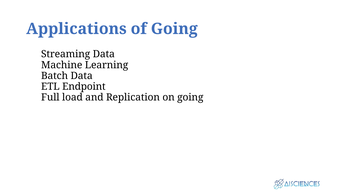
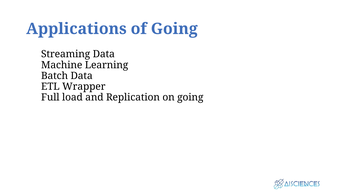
Endpoint: Endpoint -> Wrapper
